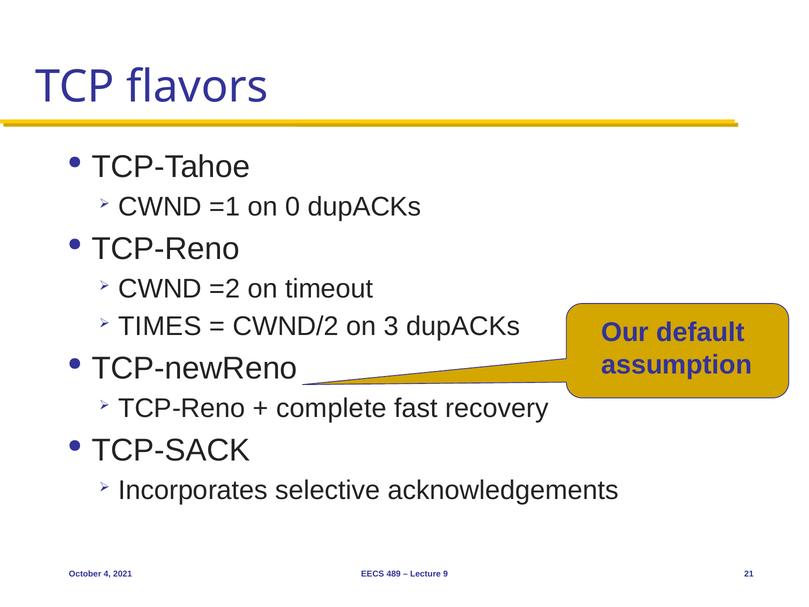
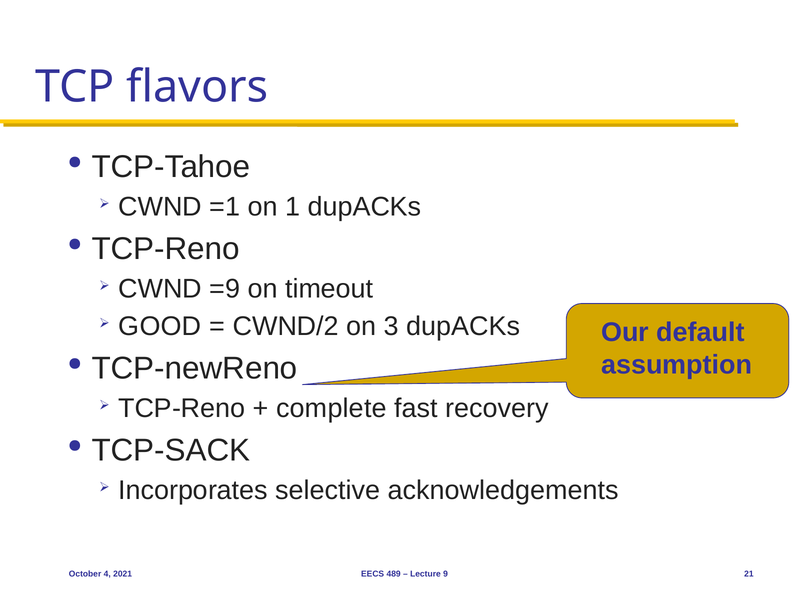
0: 0 -> 1
=2: =2 -> =9
TIMES: TIMES -> GOOD
